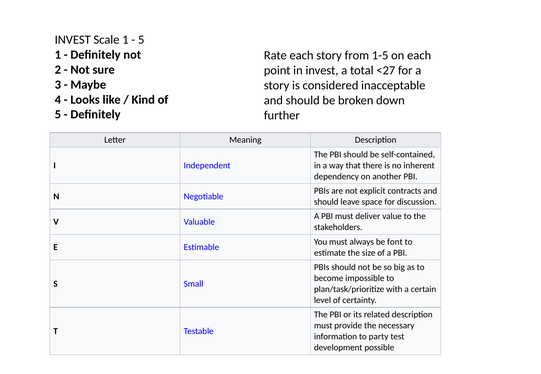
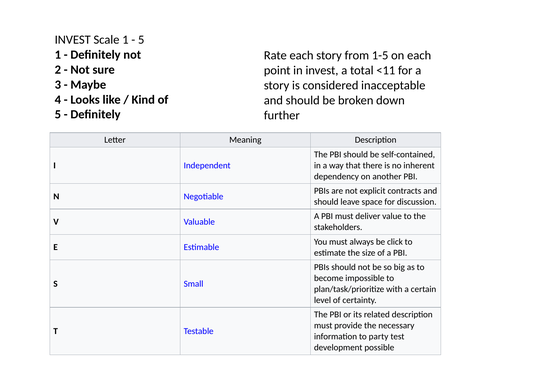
<27: <27 -> <11
font: font -> click
